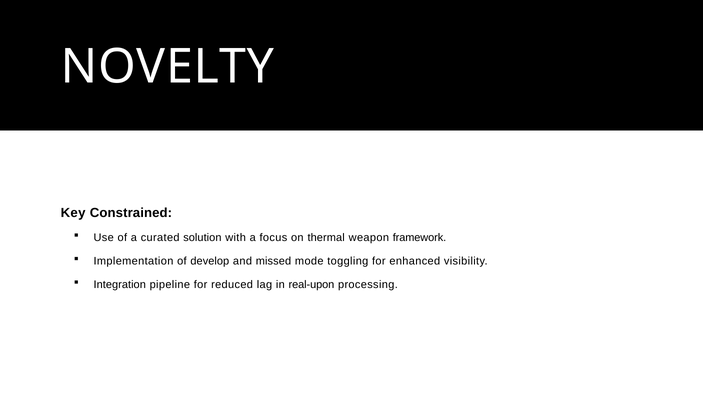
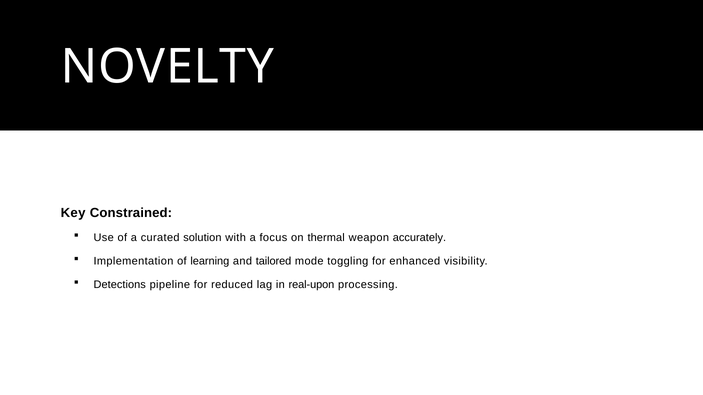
framework: framework -> accurately
develop: develop -> learning
missed: missed -> tailored
Integration: Integration -> Detections
